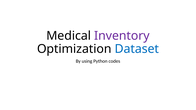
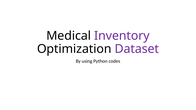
Dataset colour: blue -> purple
